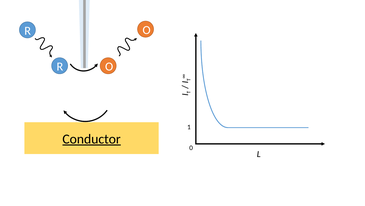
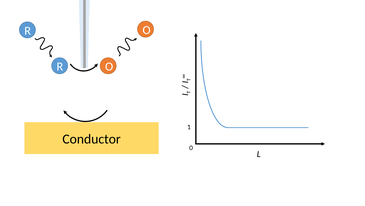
Conductor underline: present -> none
